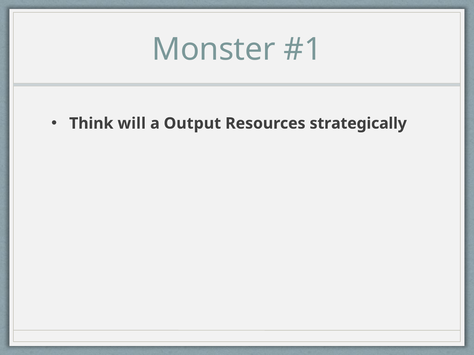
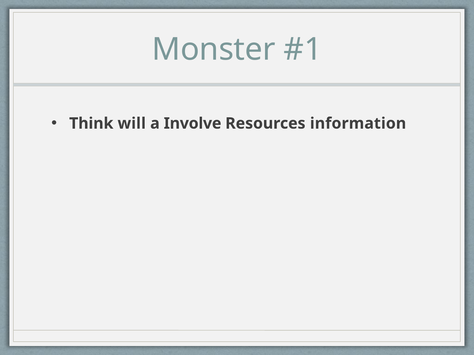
Output: Output -> Involve
strategically: strategically -> information
